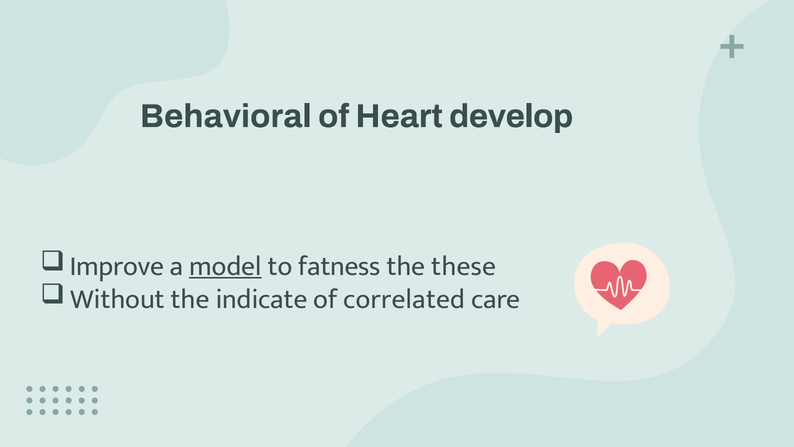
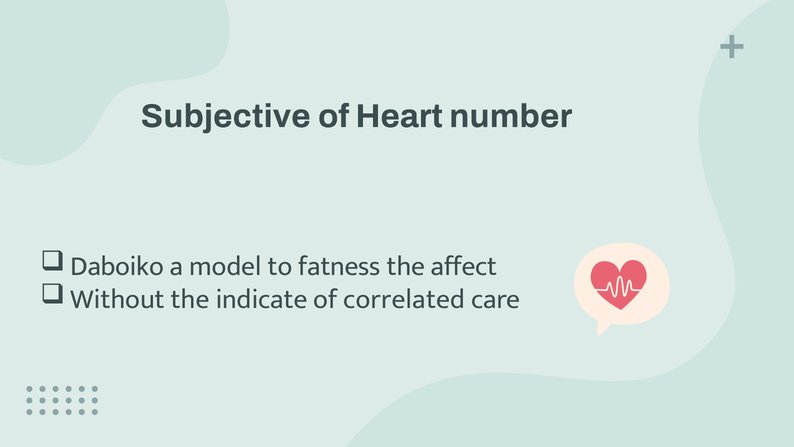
Behavioral: Behavioral -> Subjective
develop: develop -> number
Improve: Improve -> Daboiko
model underline: present -> none
these: these -> affect
